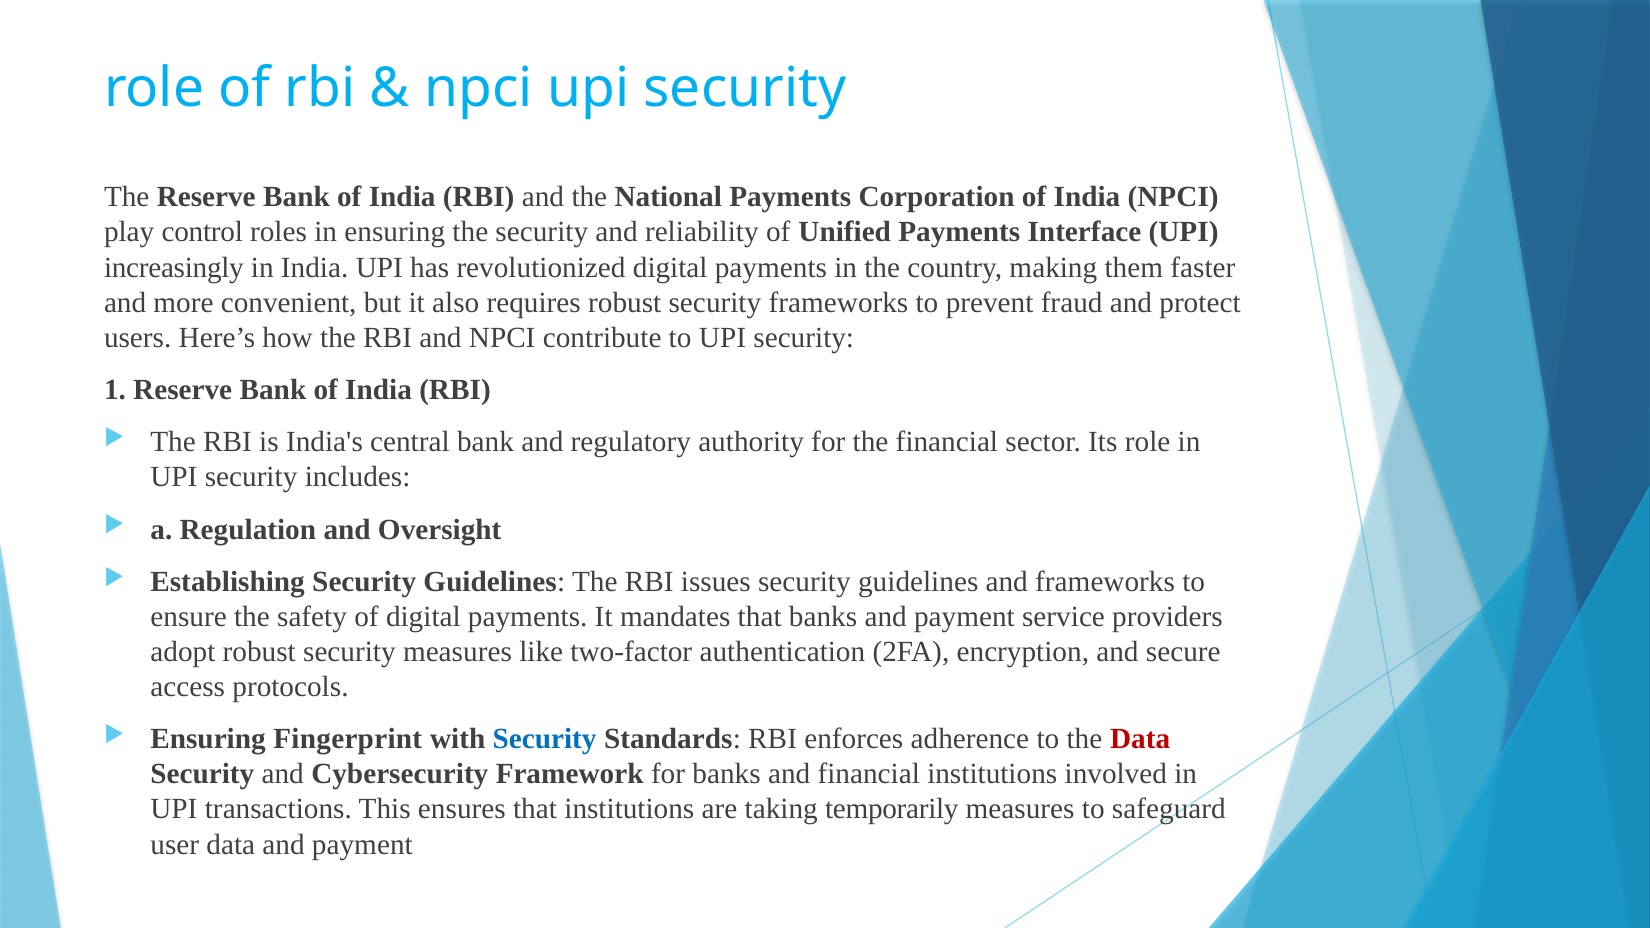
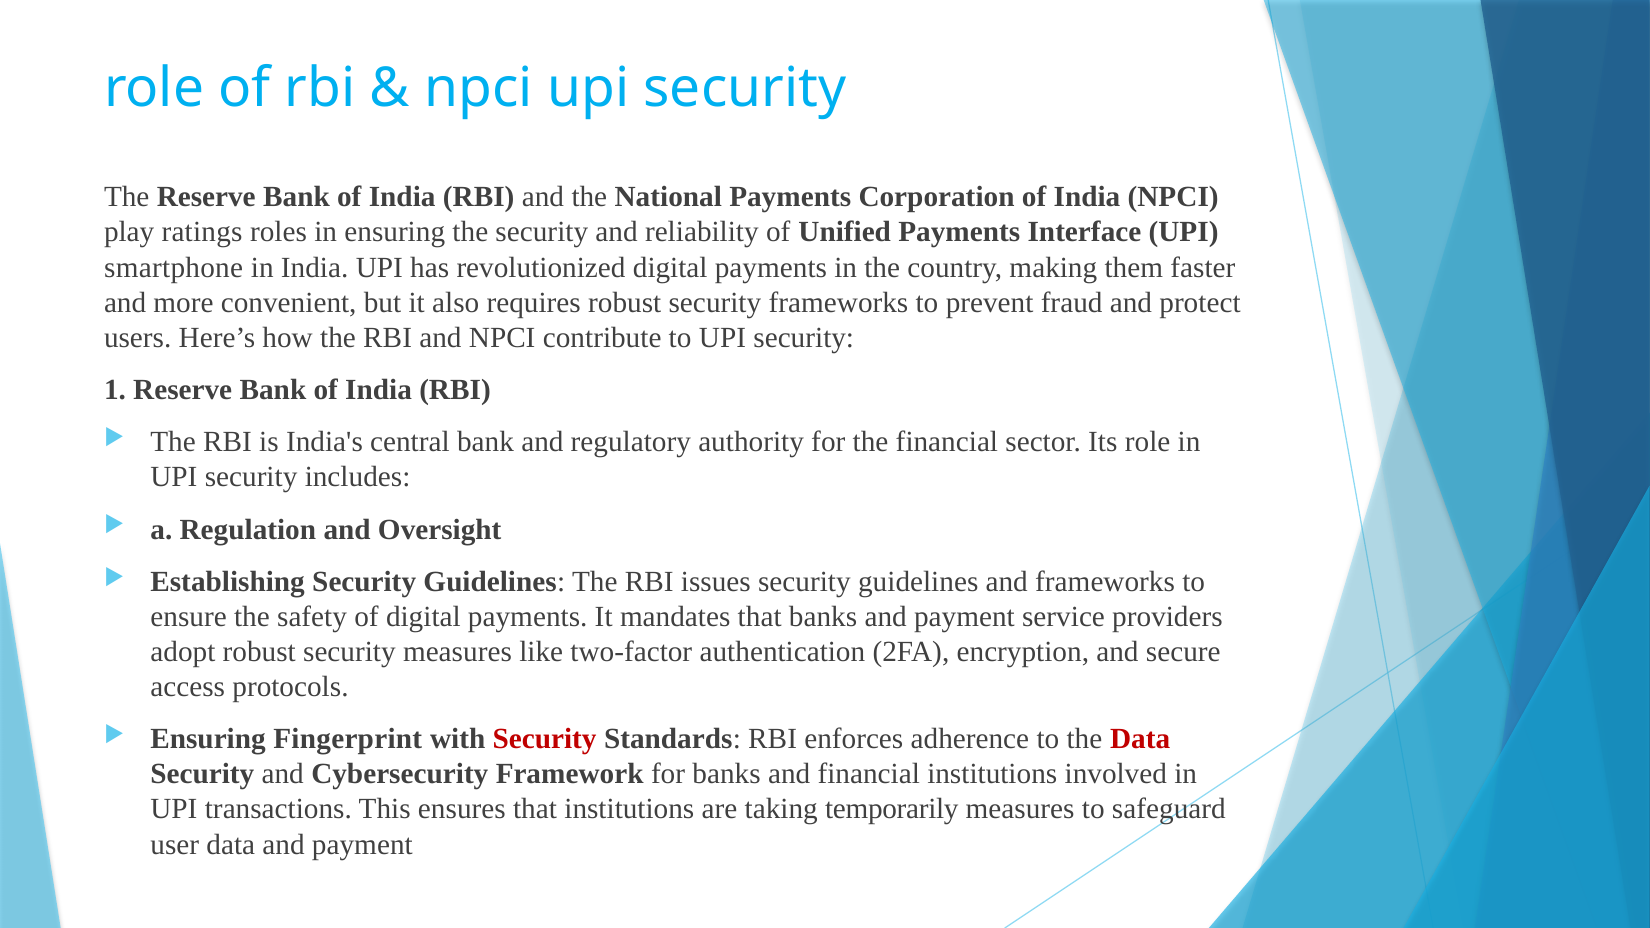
control: control -> ratings
increasingly: increasingly -> smartphone
Security at (545, 739) colour: blue -> red
